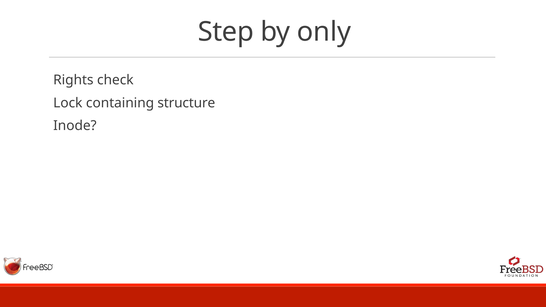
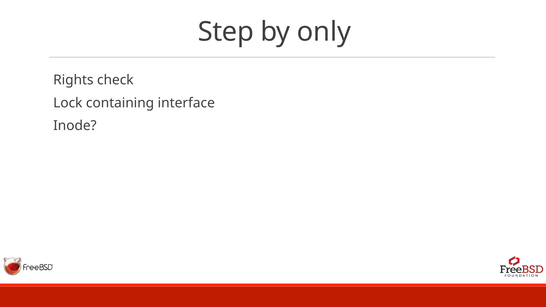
structure: structure -> interface
